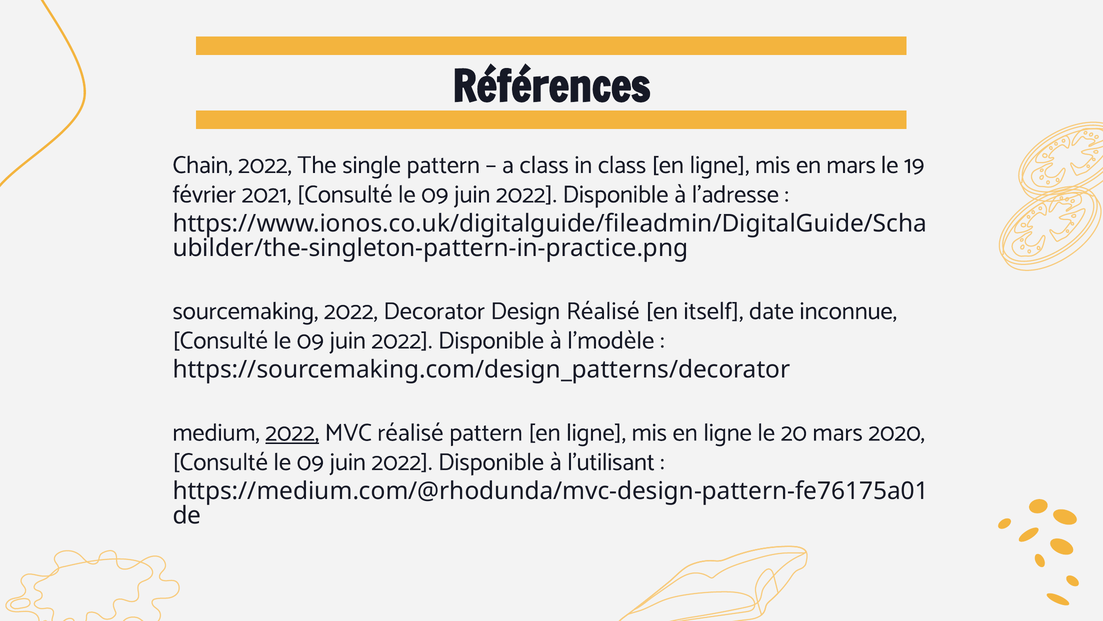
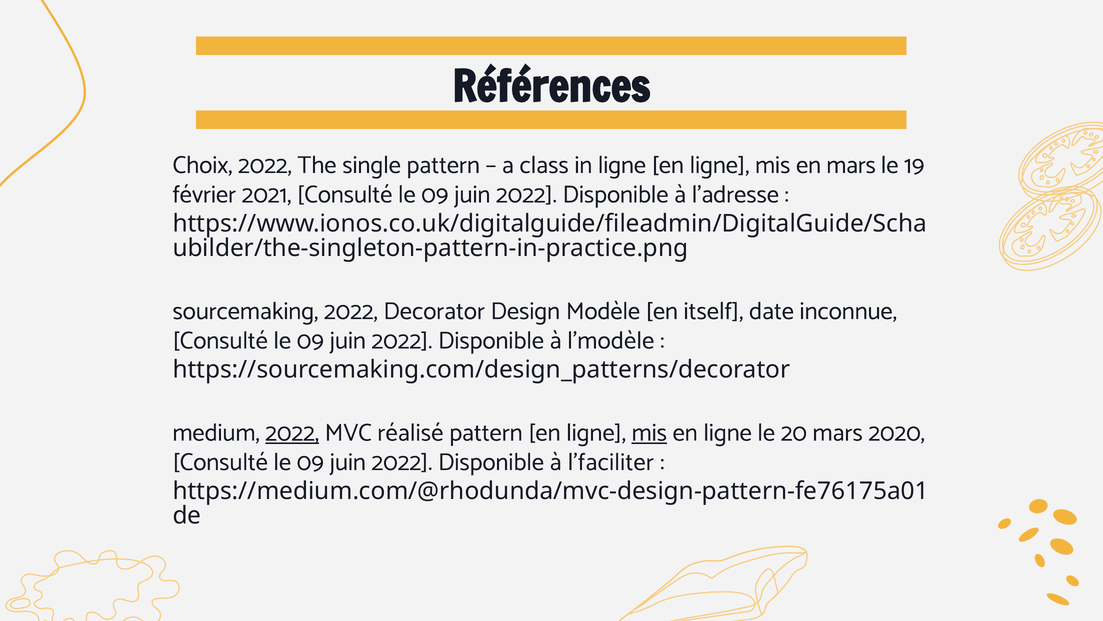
Chain: Chain -> Choix
in class: class -> ligne
Design Réalisé: Réalisé -> Modèle
mis at (649, 432) underline: none -> present
l’utilisant: l’utilisant -> l’faciliter
